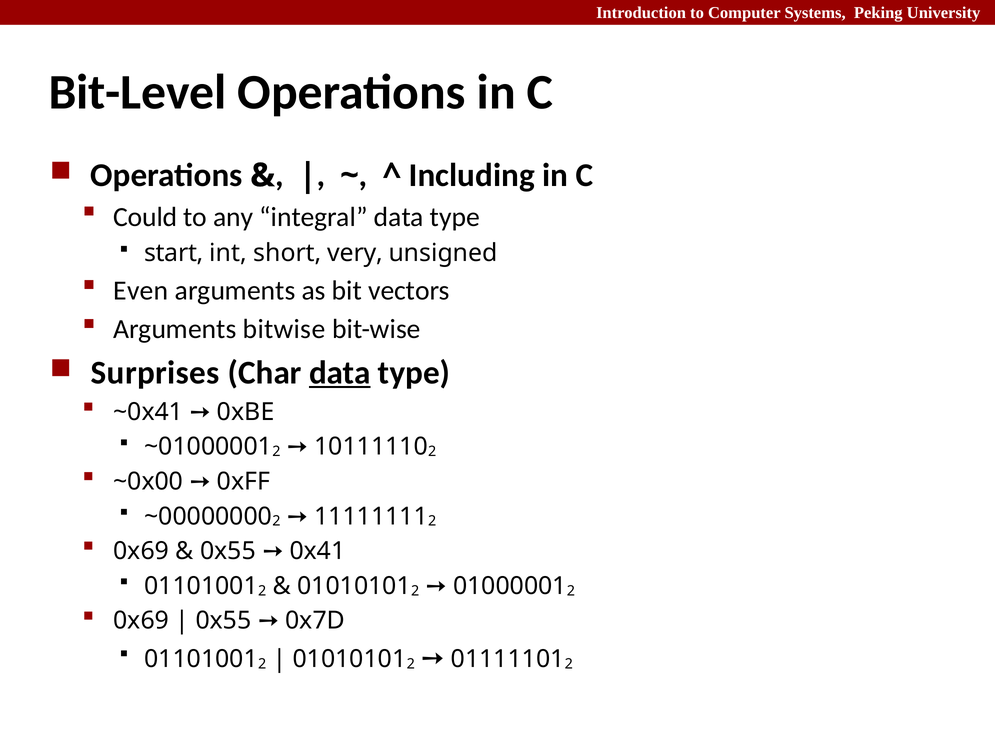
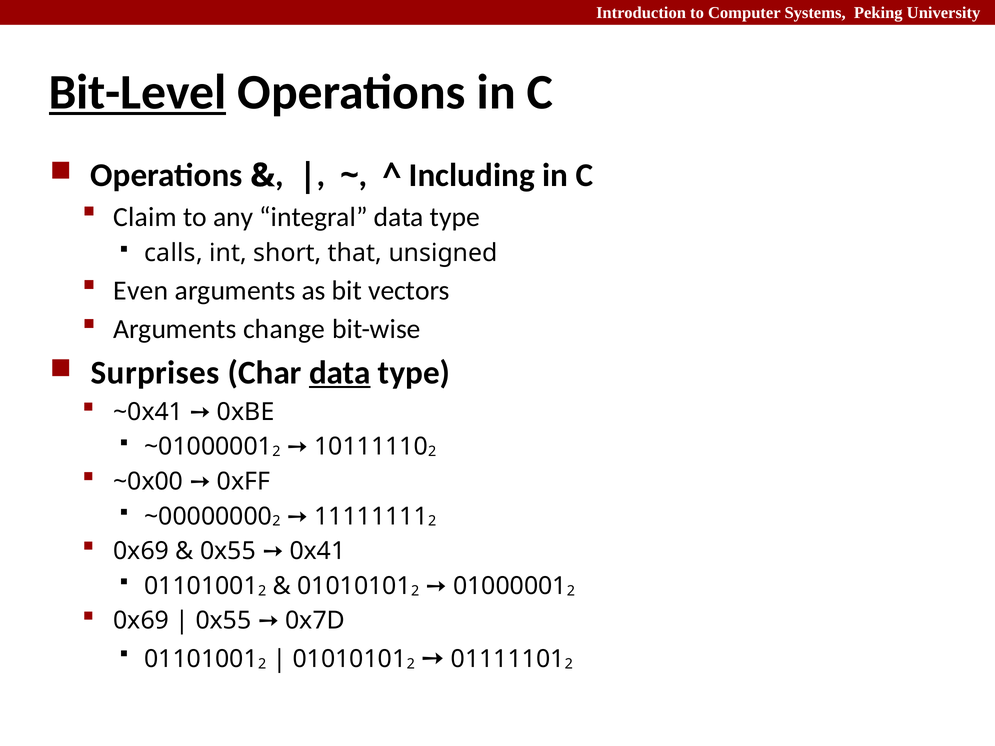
Bit-Level underline: none -> present
Could: Could -> Claim
start: start -> calls
very: very -> that
bitwise: bitwise -> change
